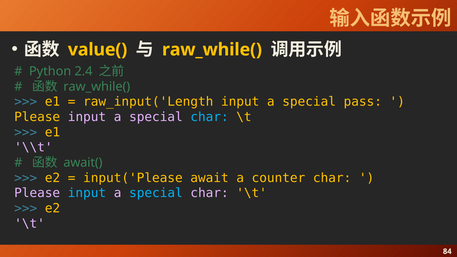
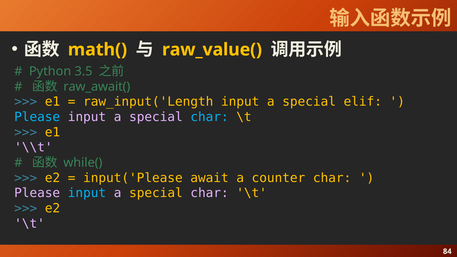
value(: value( -> math(
raw_while( at (212, 50): raw_while( -> raw_value(
2.4: 2.4 -> 3.5
raw_while( at (97, 87): raw_while( -> raw_await(
pass: pass -> elif
Please at (37, 117) colour: yellow -> light blue
await(: await( -> while(
special at (156, 193) colour: light blue -> yellow
